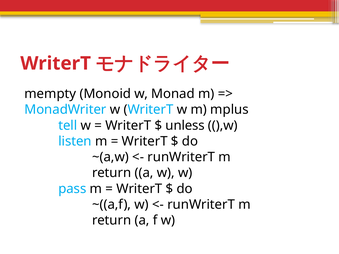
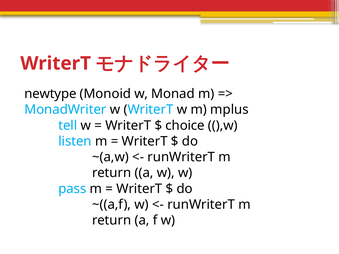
mempty: mempty -> newtype
unless: unless -> choice
